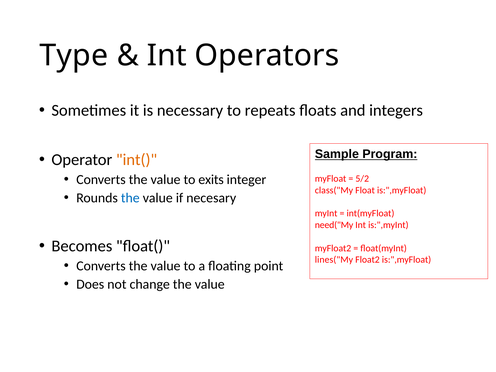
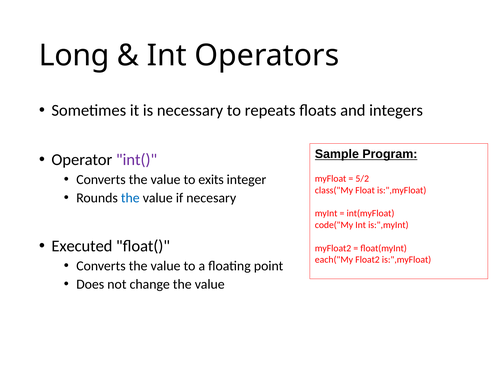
Type: Type -> Long
int( colour: orange -> purple
need("My: need("My -> code("My
Becomes: Becomes -> Executed
lines("My: lines("My -> each("My
